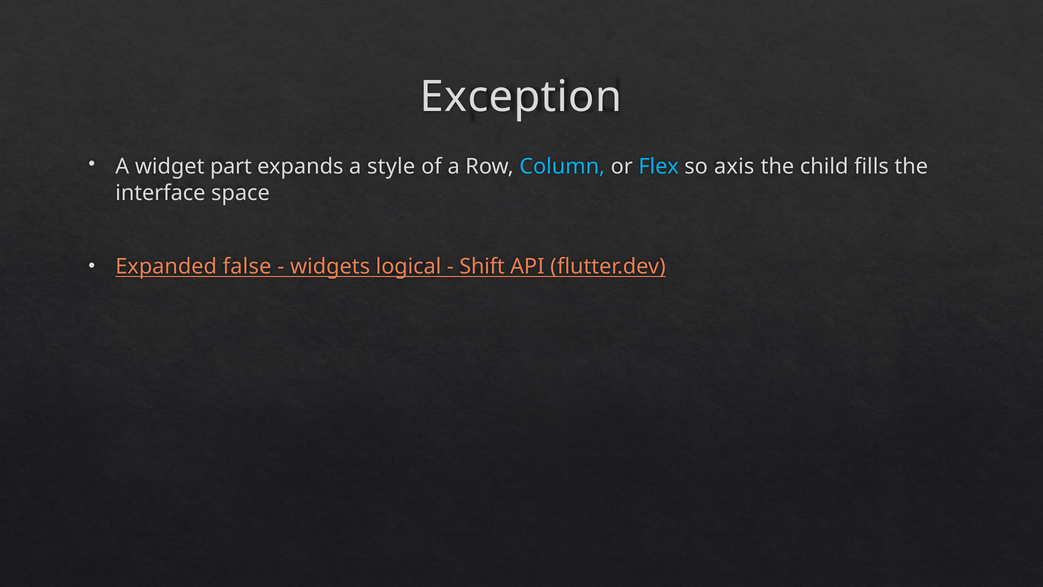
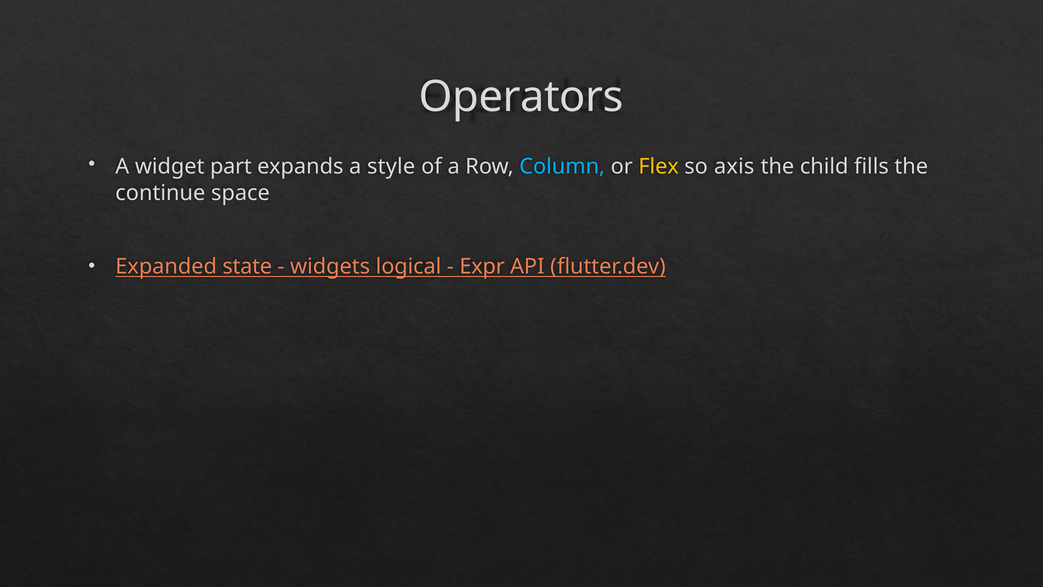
Exception: Exception -> Operators
Flex colour: light blue -> yellow
interface: interface -> continue
false: false -> state
Shift: Shift -> Expr
